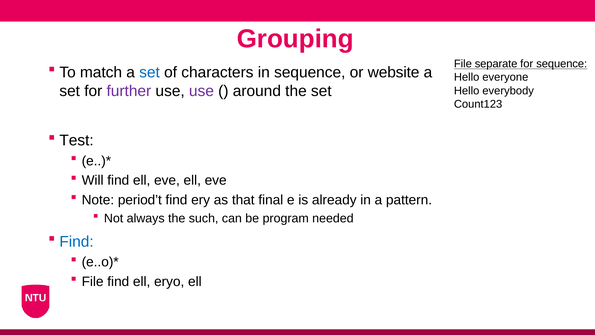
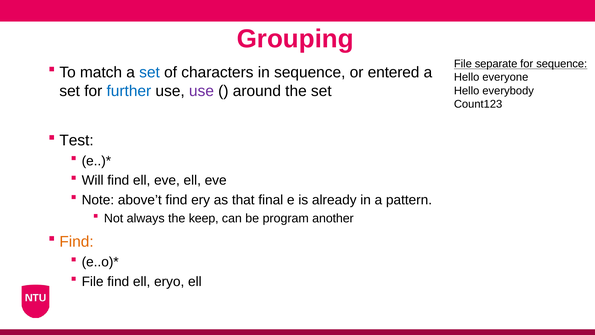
website: website -> entered
further colour: purple -> blue
period’t: period’t -> above’t
such: such -> keep
needed: needed -> another
Find at (77, 241) colour: blue -> orange
